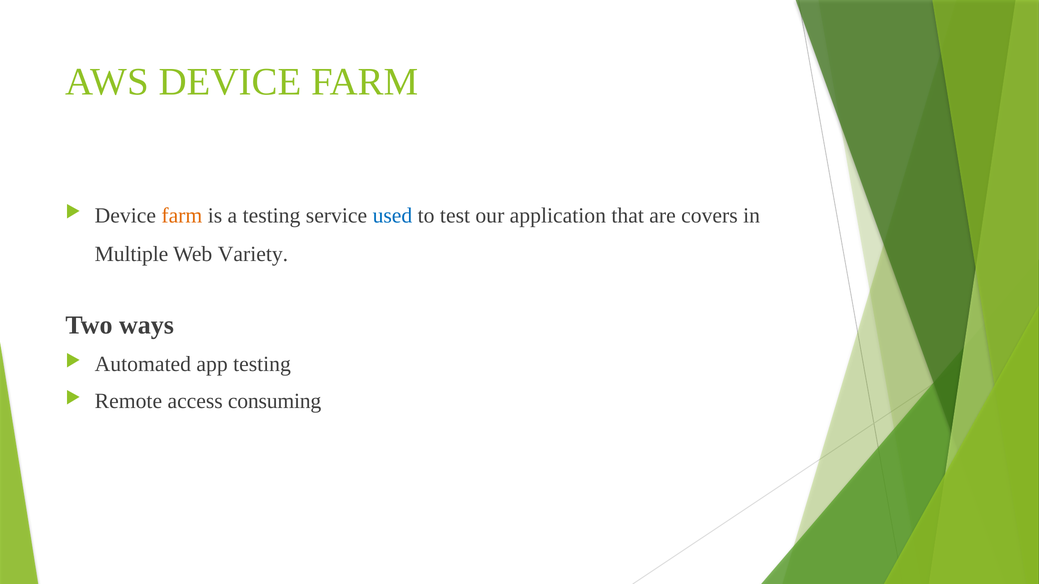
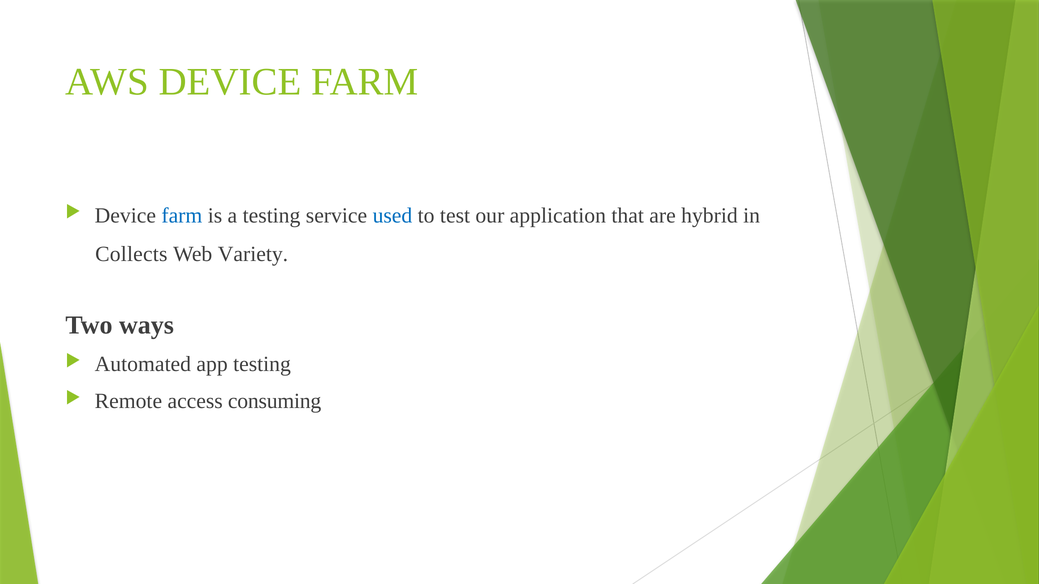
farm at (182, 216) colour: orange -> blue
covers: covers -> hybrid
Multiple: Multiple -> Collects
